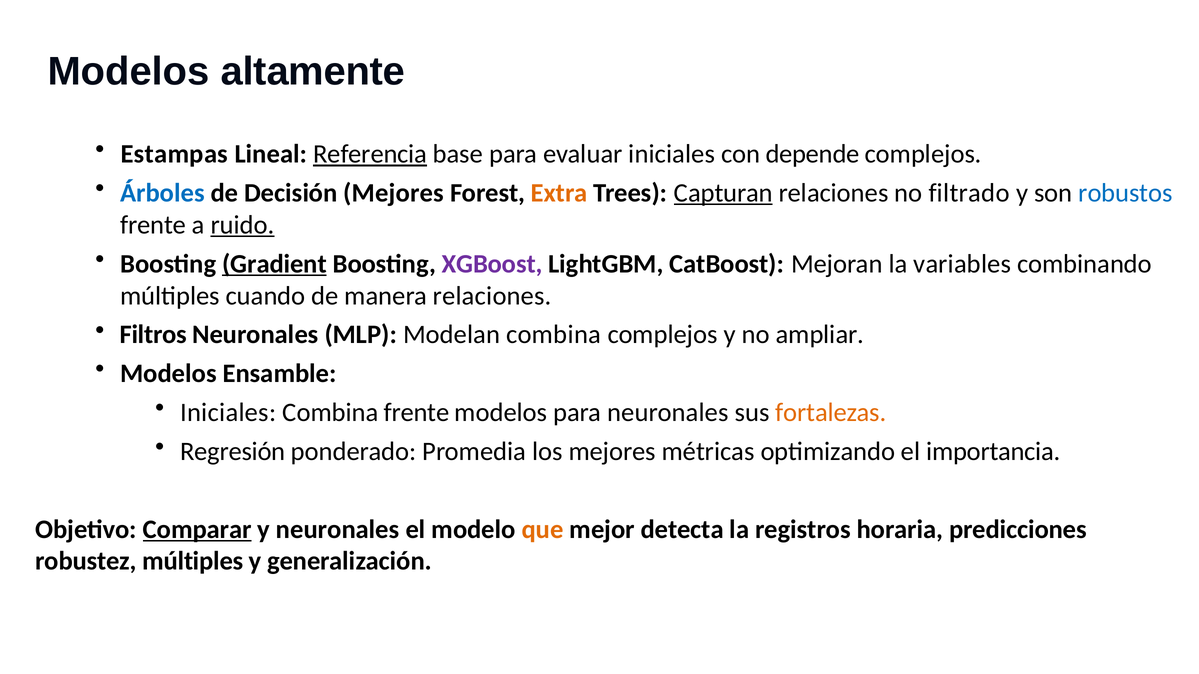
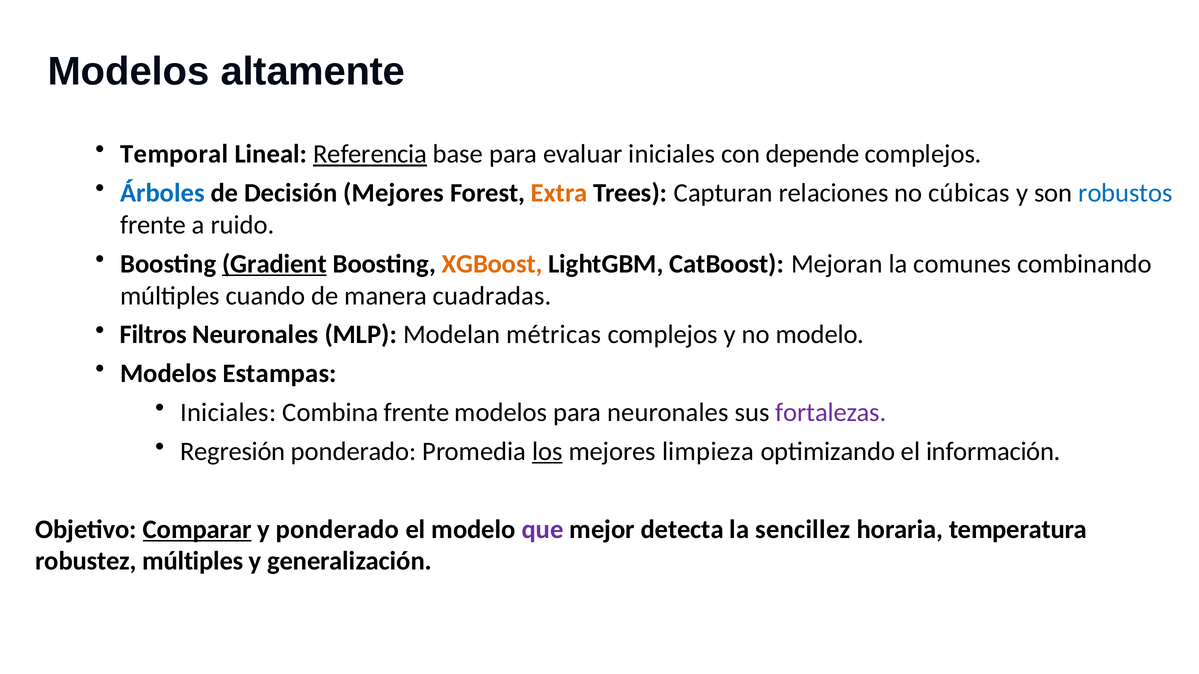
Estampas: Estampas -> Temporal
Capturan underline: present -> none
filtrado: filtrado -> cúbicas
ruido underline: present -> none
XGBoost colour: purple -> orange
variables: variables -> comunes
manera relaciones: relaciones -> cuadradas
Modelan combina: combina -> métricas
no ampliar: ampliar -> modelo
Ensamble: Ensamble -> Estampas
fortalezas colour: orange -> purple
los underline: none -> present
métricas: métricas -> limpieza
importancia: importancia -> información
y neuronales: neuronales -> ponderado
que colour: orange -> purple
registros: registros -> sencillez
predicciones: predicciones -> temperatura
